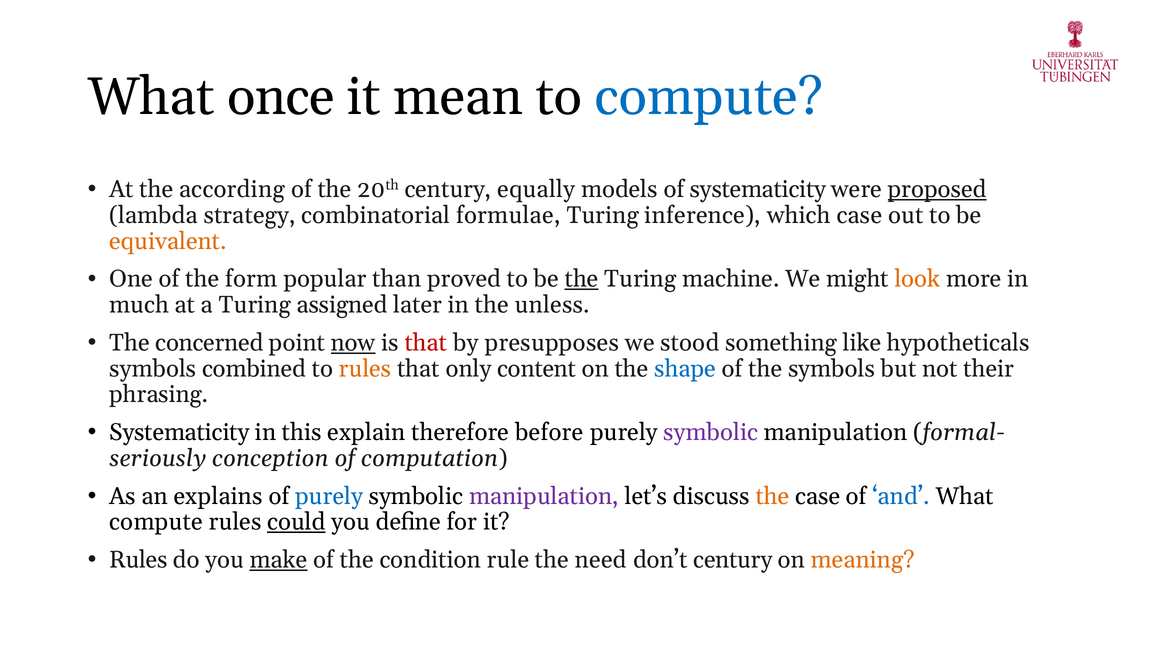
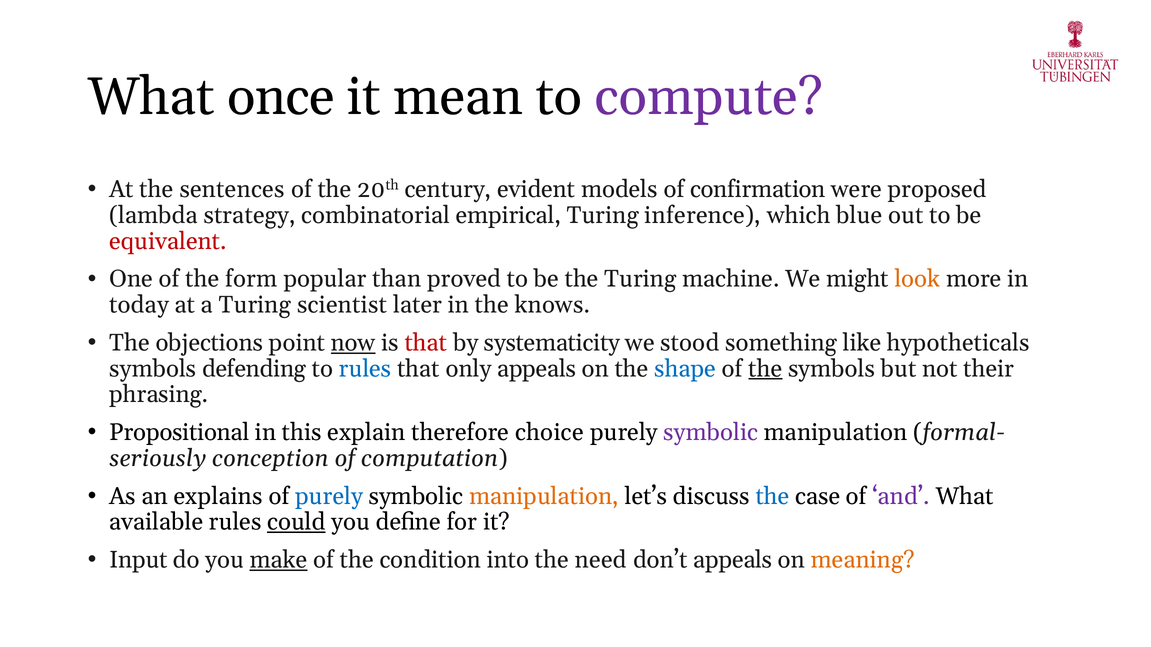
compute at (709, 97) colour: blue -> purple
according: according -> sentences
equally: equally -> evident
of systematicity: systematicity -> confirmation
proposed underline: present -> none
formulae: formulae -> empirical
which case: case -> blue
equivalent colour: orange -> red
the at (582, 279) underline: present -> none
much: much -> today
assigned: assigned -> scientist
unless: unless -> knows
concerned: concerned -> objections
presupposes: presupposes -> systematicity
combined: combined -> defending
rules at (365, 369) colour: orange -> blue
only content: content -> appeals
the at (765, 369) underline: none -> present
Systematicity at (179, 433): Systematicity -> Propositional
before: before -> choice
manipulation at (544, 496) colour: purple -> orange
the at (772, 496) colour: orange -> blue
and colour: blue -> purple
compute at (156, 522): compute -> available
Rules at (138, 560): Rules -> Input
rule: rule -> into
don’t century: century -> appeals
